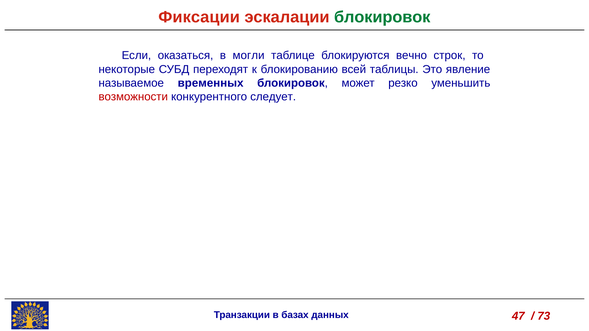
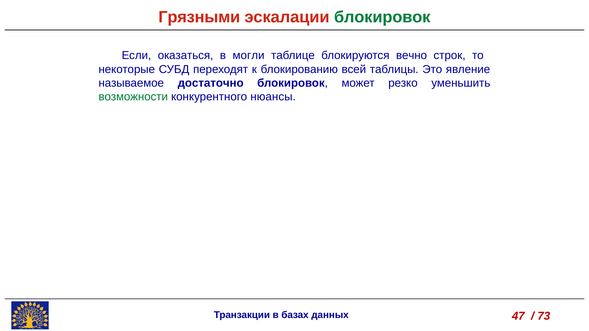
Фиксации: Фиксации -> Грязными
временных: временных -> достаточно
возможности colour: red -> green
следует: следует -> нюансы
